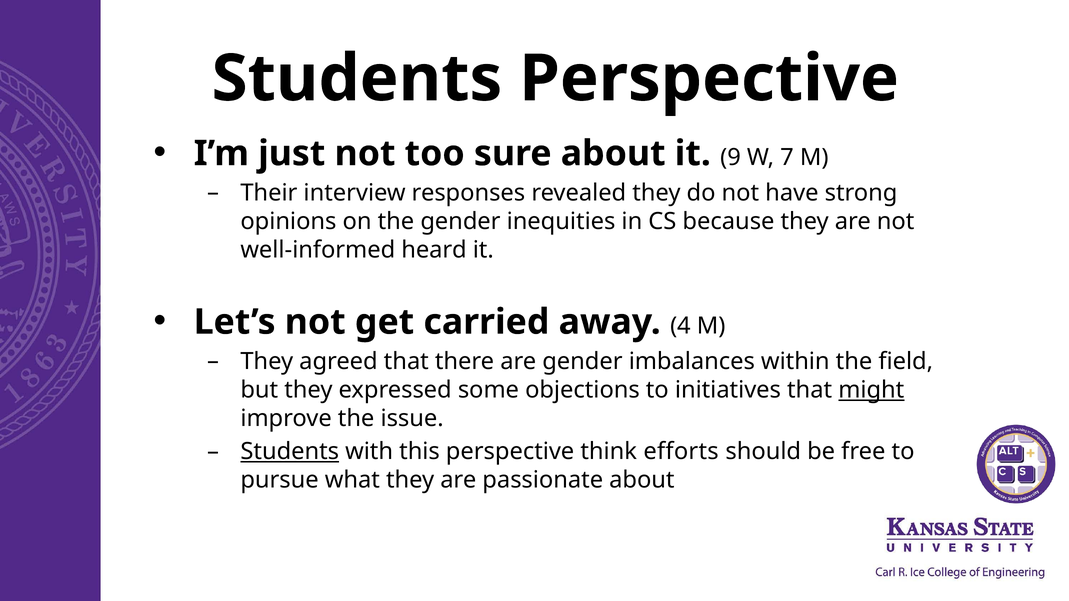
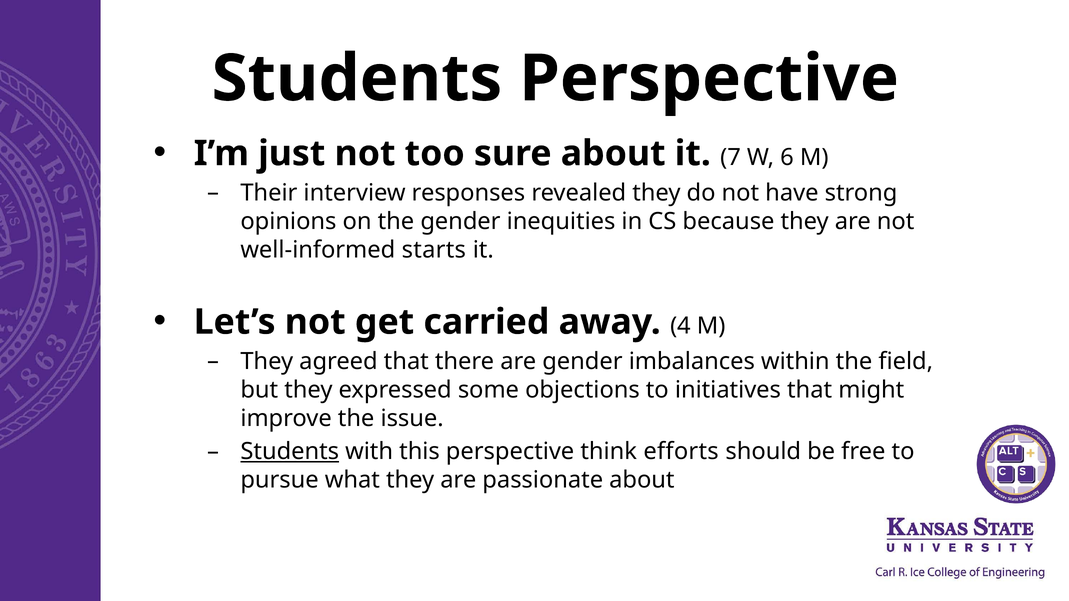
9: 9 -> 7
7: 7 -> 6
heard: heard -> starts
might underline: present -> none
